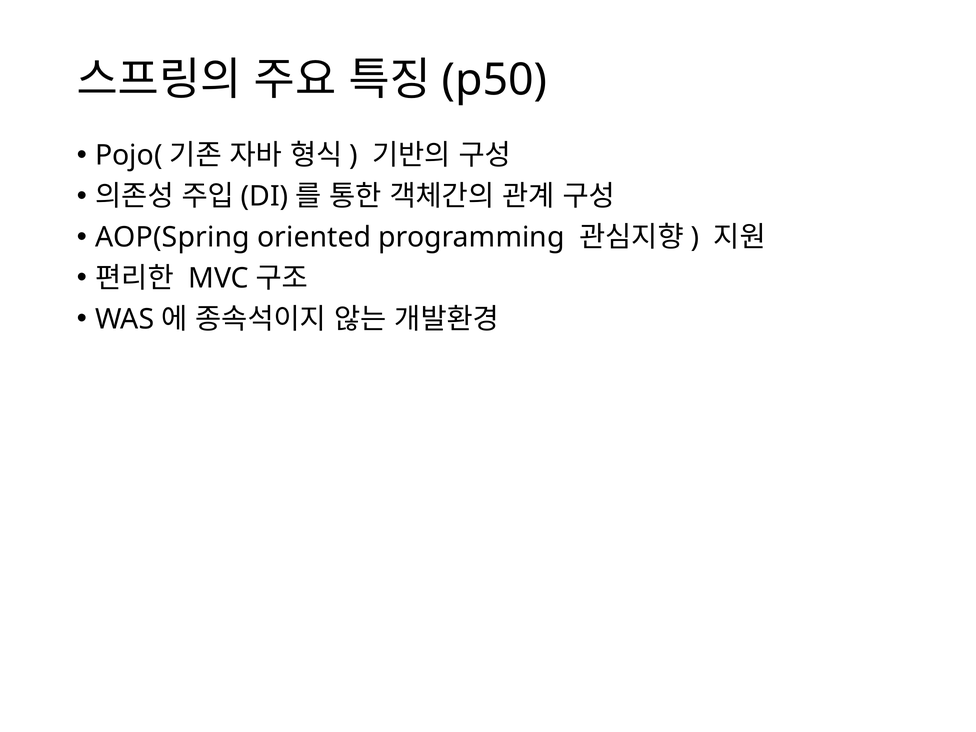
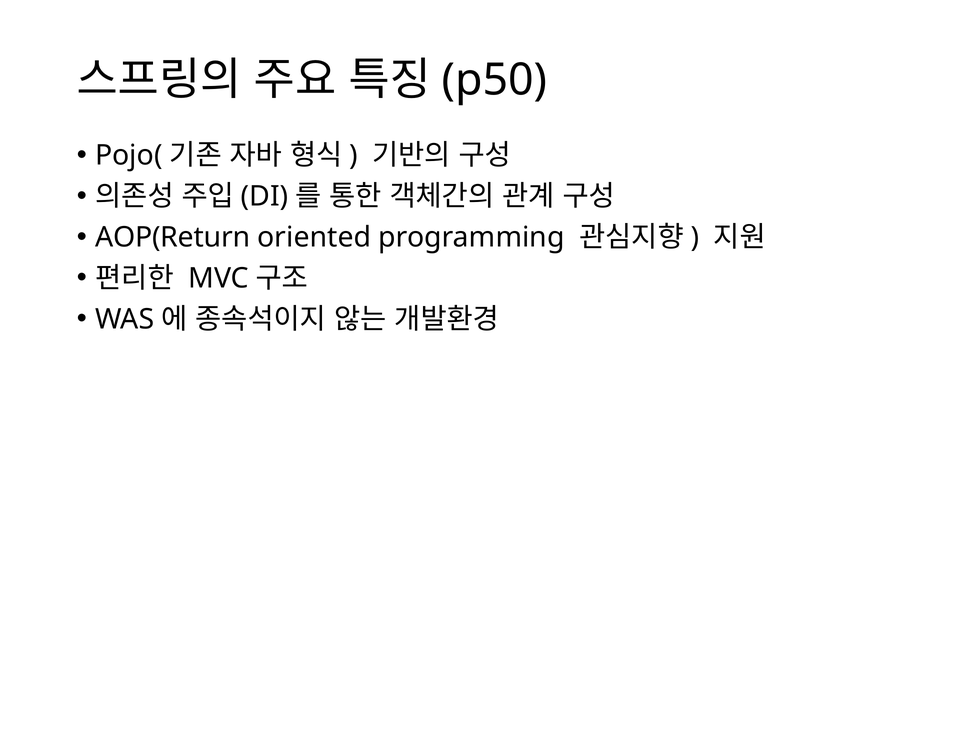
AOP(Spring: AOP(Spring -> AOP(Return
